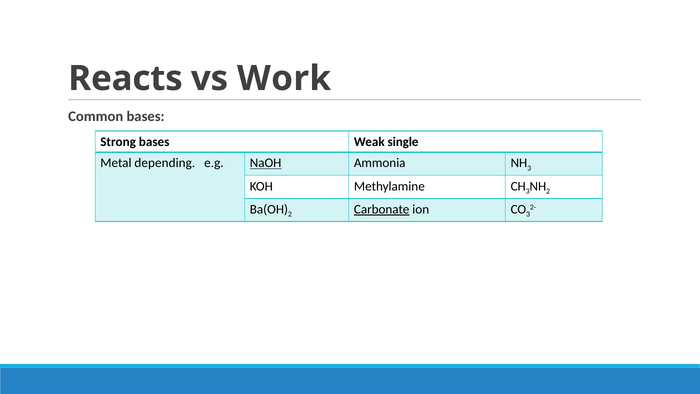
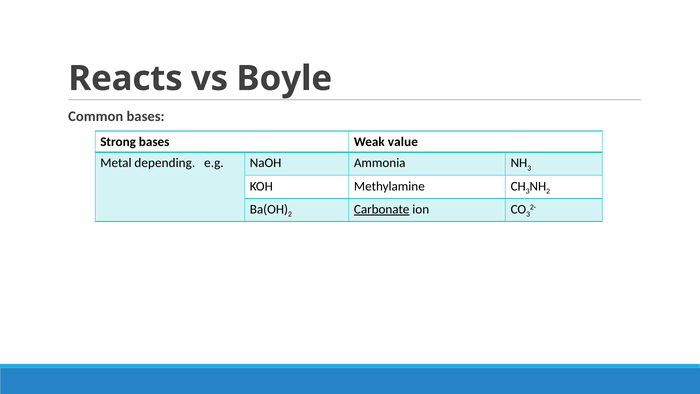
Work: Work -> Boyle
single: single -> value
NaOH underline: present -> none
